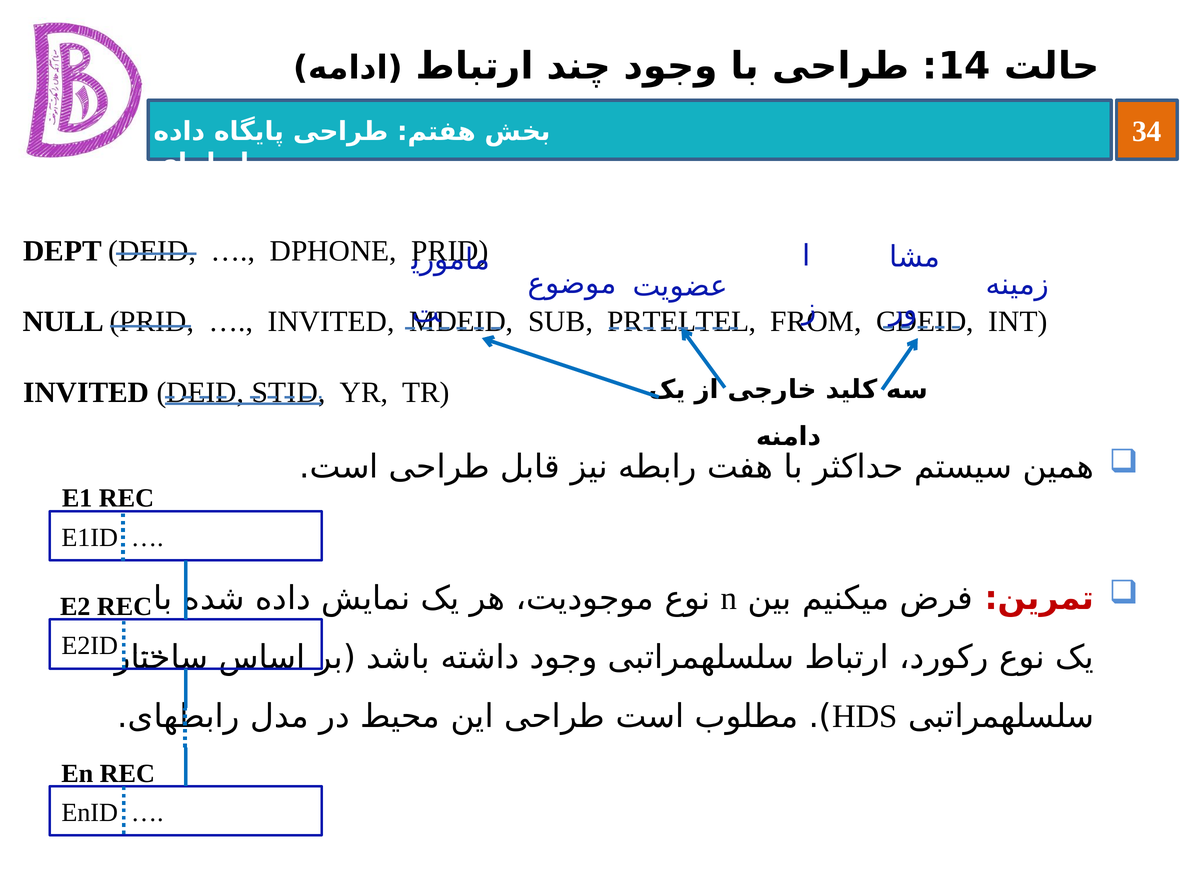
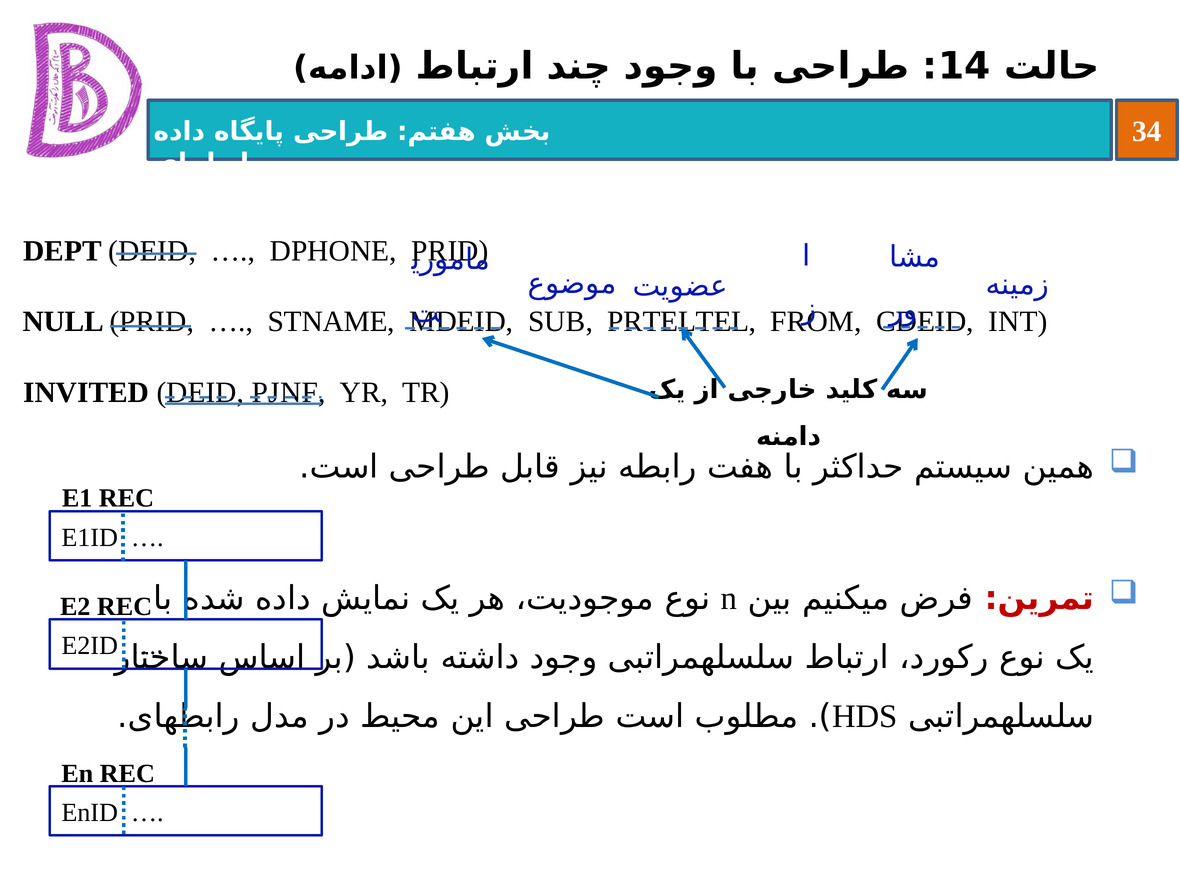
INVITED at (331, 322): INVITED -> STNAME
STID: STID -> PJNF
